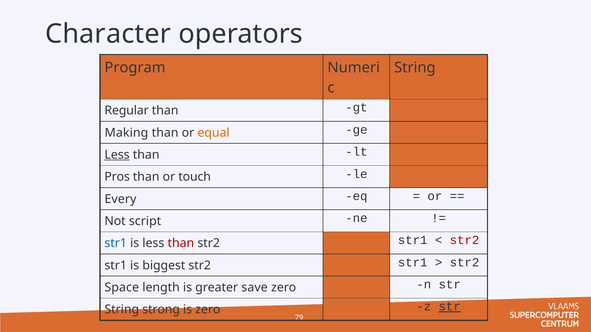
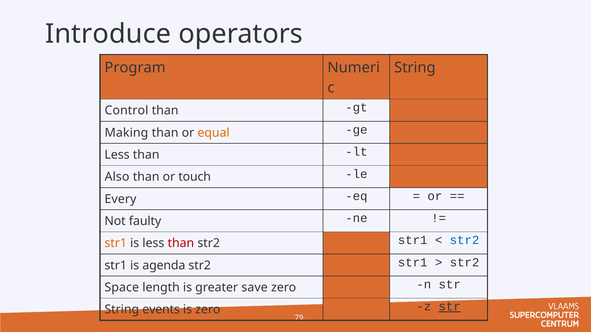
Character: Character -> Introduce
Regular: Regular -> Control
Less at (117, 155) underline: present -> none
Pros: Pros -> Also
script: script -> faulty
str1 at (116, 244) colour: blue -> orange
str2 at (465, 241) colour: red -> blue
biggest: biggest -> agenda
strong: strong -> events
